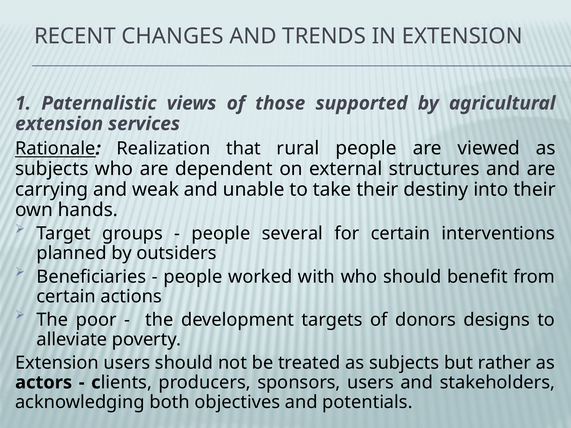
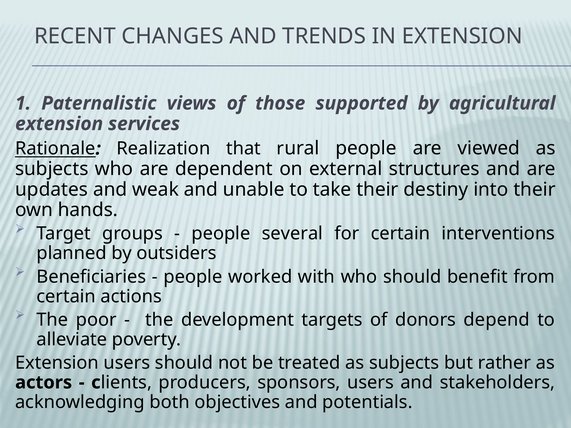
carrying: carrying -> updates
designs: designs -> depend
